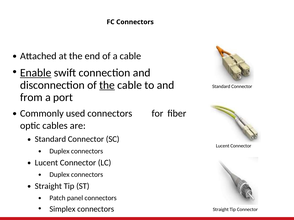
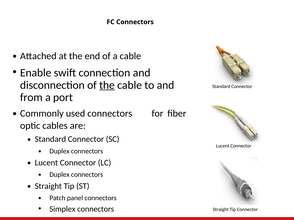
Enable underline: present -> none
